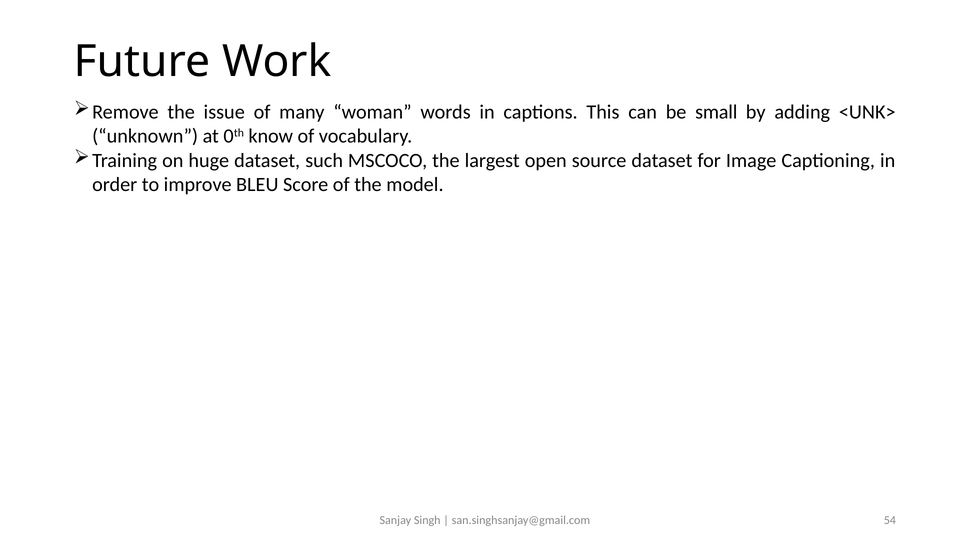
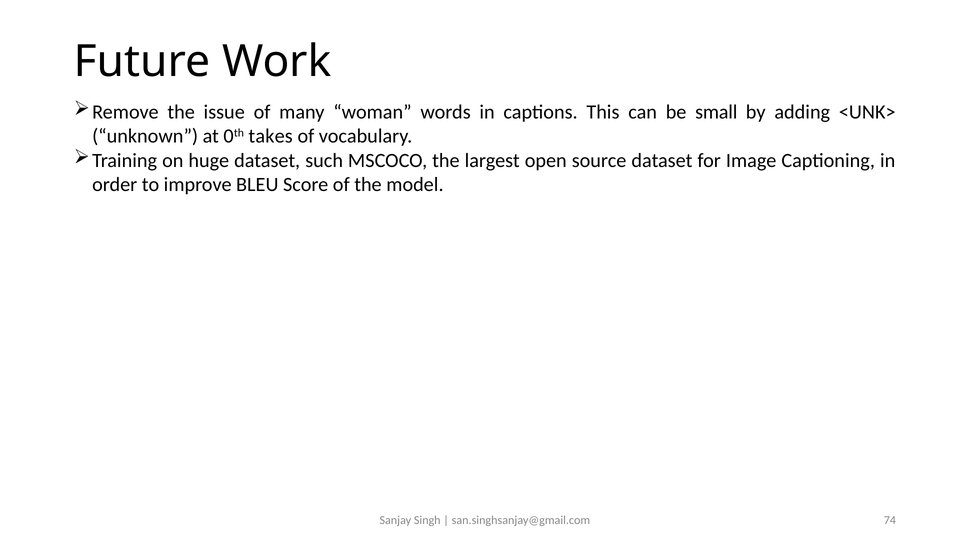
know: know -> takes
54: 54 -> 74
